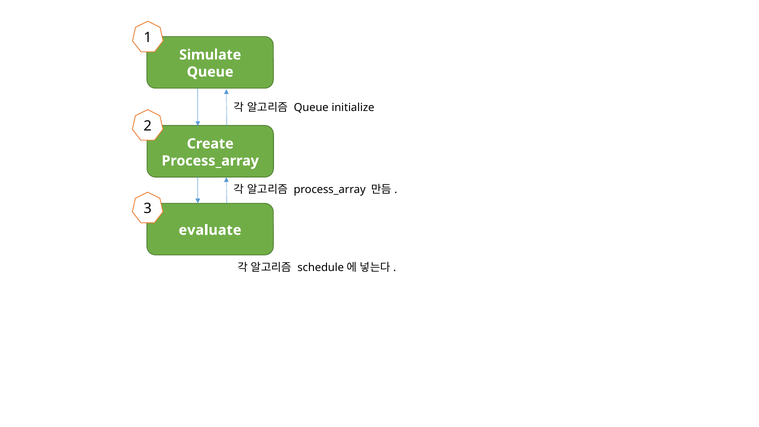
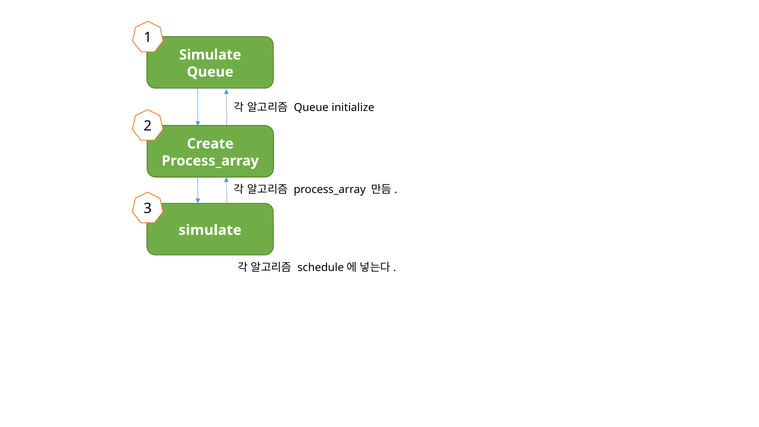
evaluate at (210, 230): evaluate -> simulate
